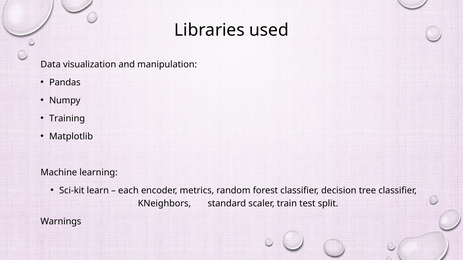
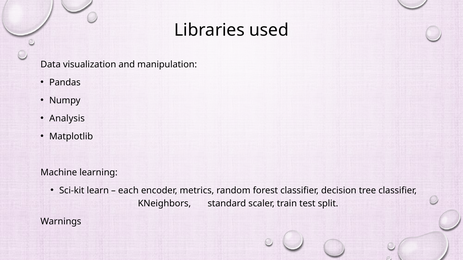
Training: Training -> Analysis
